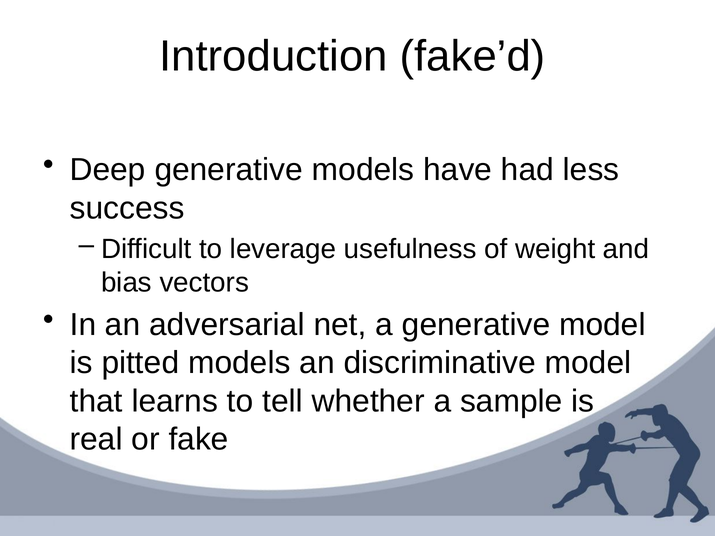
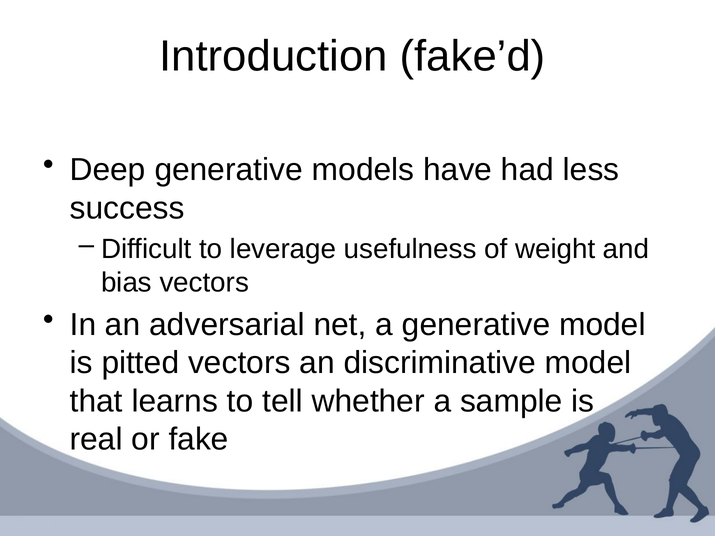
pitted models: models -> vectors
